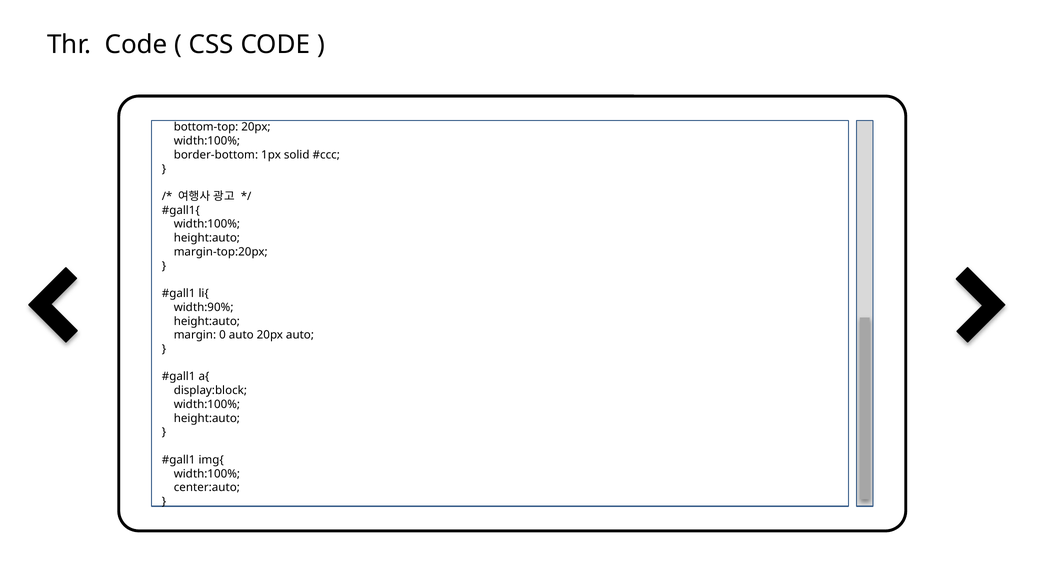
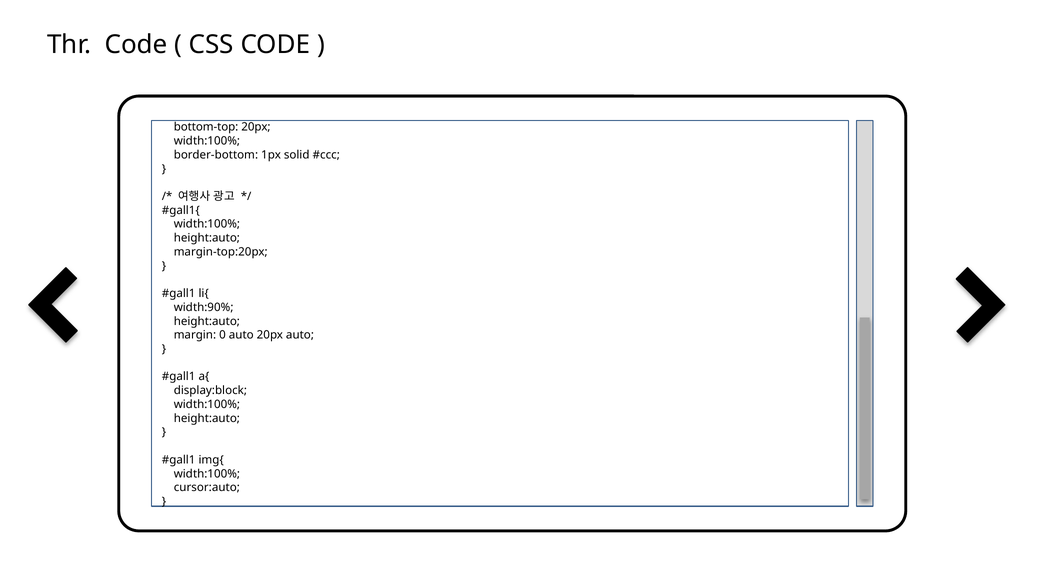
center:auto: center:auto -> cursor:auto
